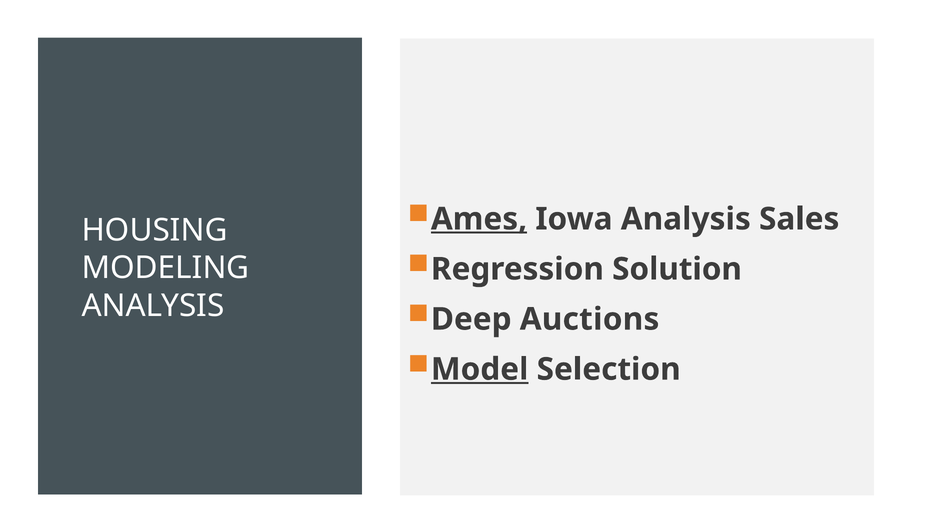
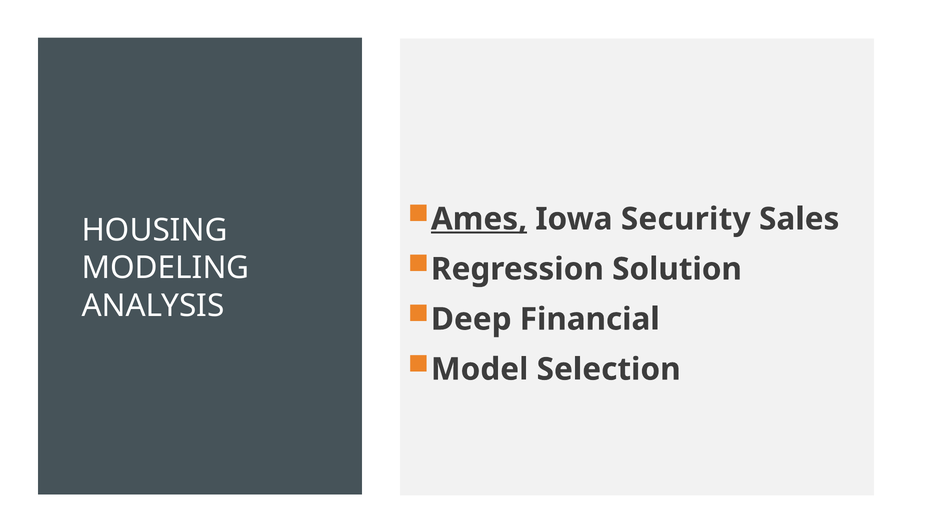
Iowa Analysis: Analysis -> Security
Auctions: Auctions -> Financial
Model underline: present -> none
